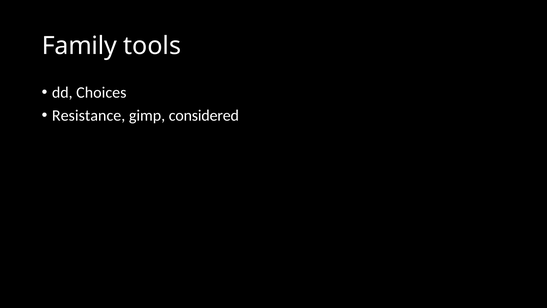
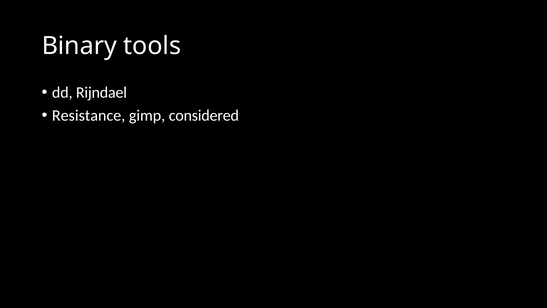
Family: Family -> Binary
Choices: Choices -> Rijndael
